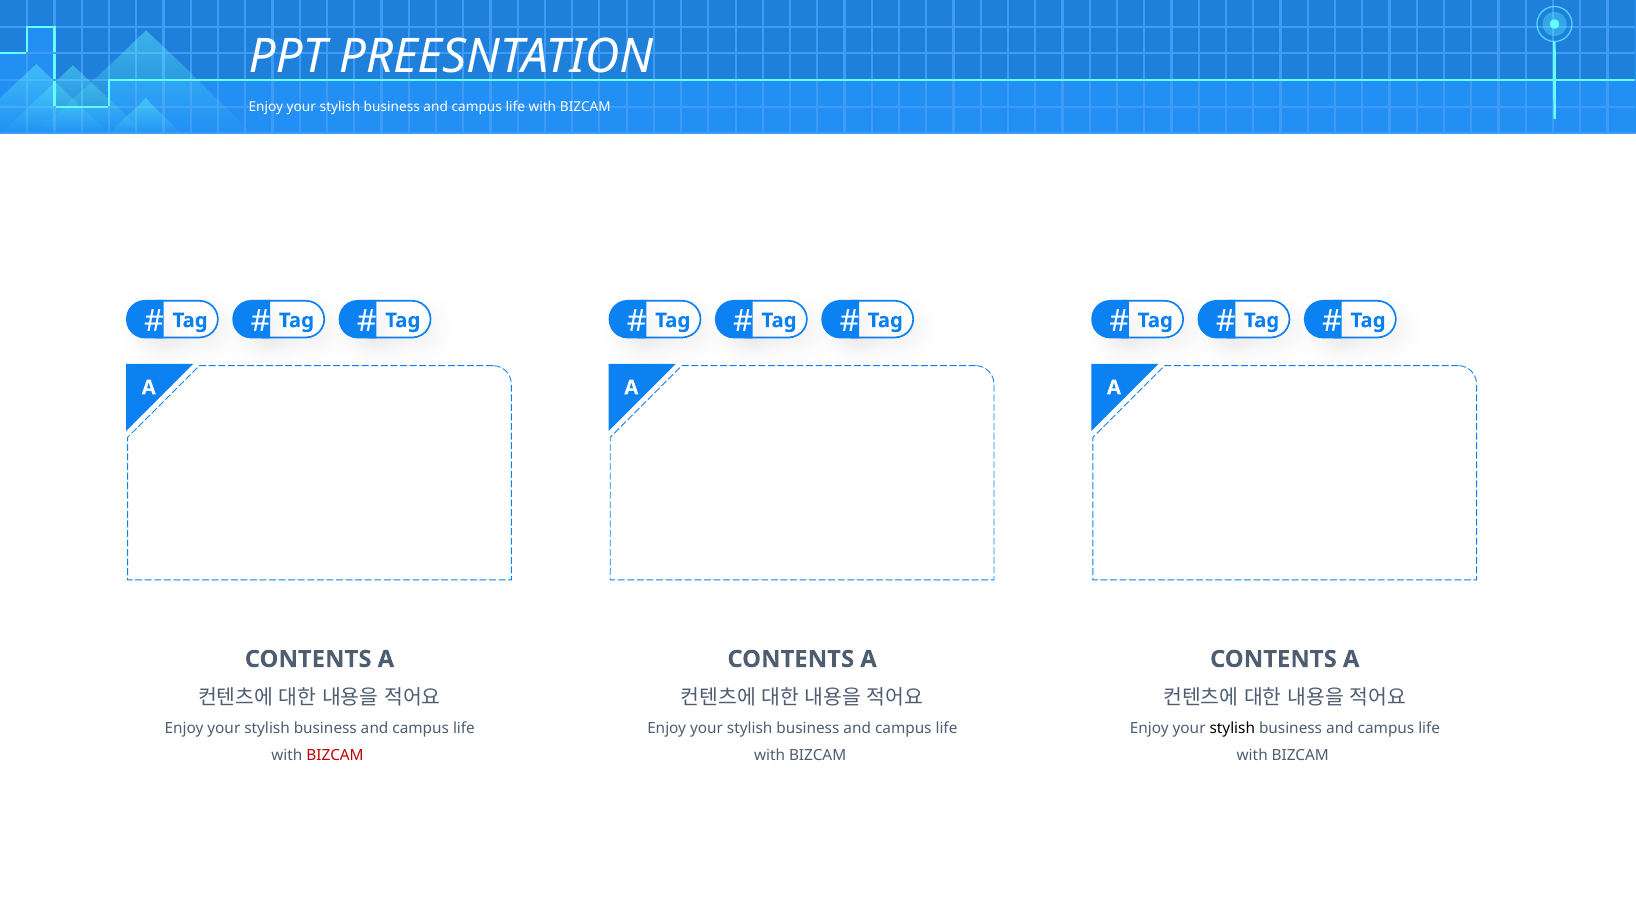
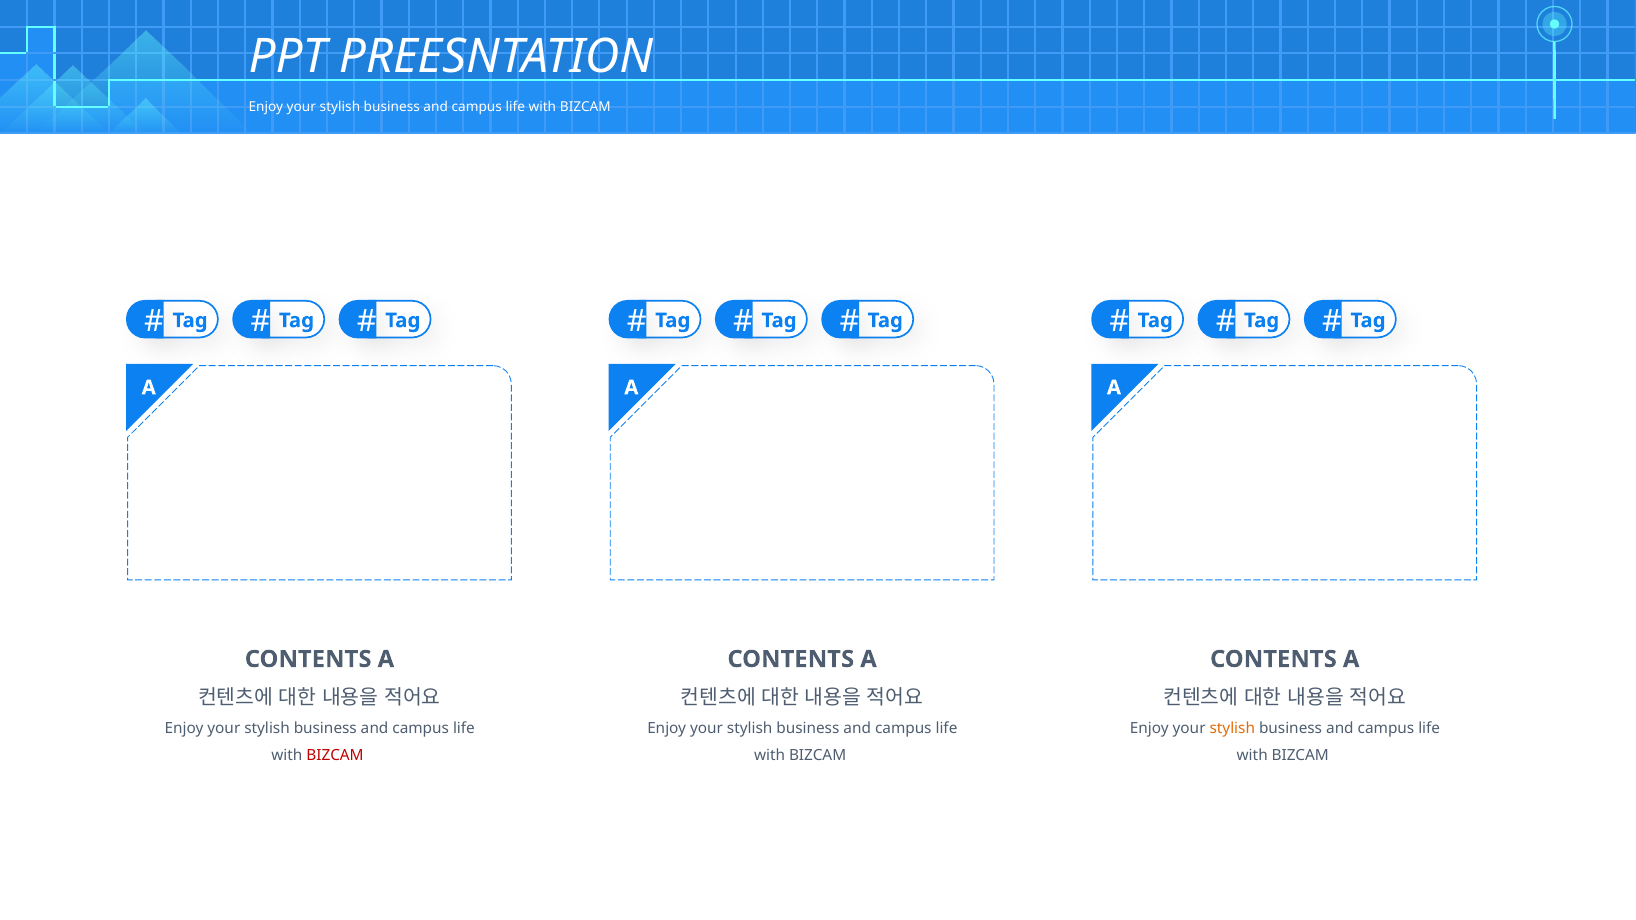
stylish at (1232, 728) colour: black -> orange
